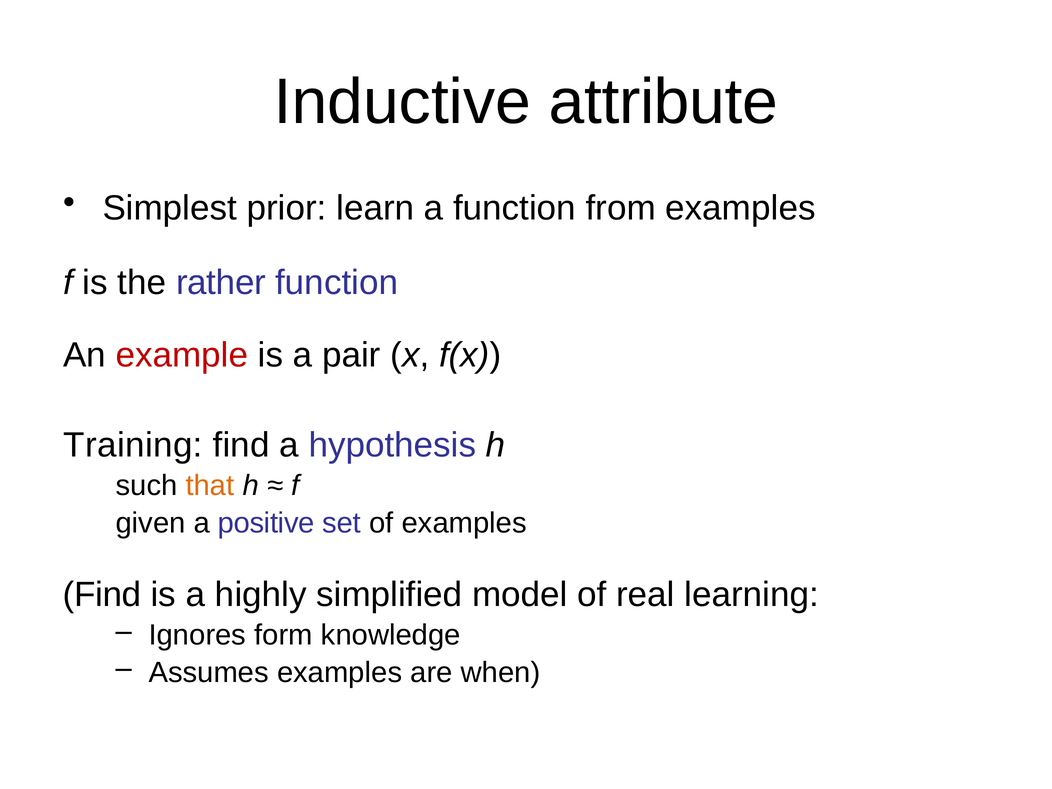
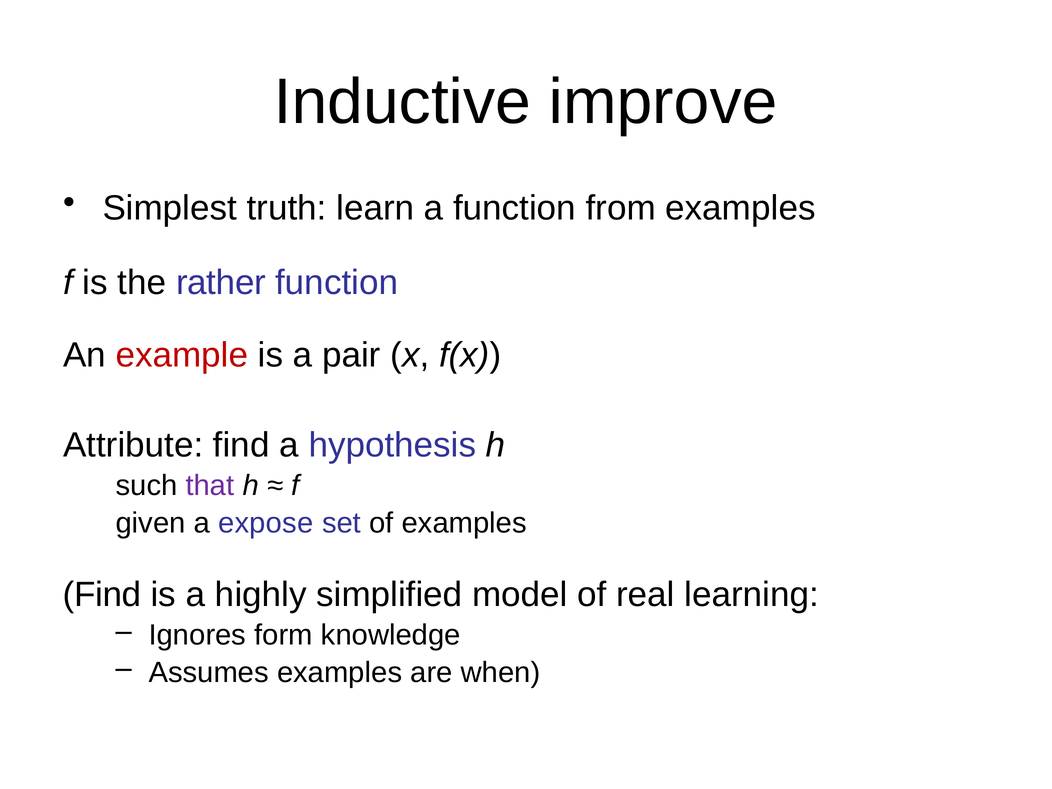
attribute: attribute -> improve
prior: prior -> truth
Training: Training -> Attribute
that colour: orange -> purple
positive: positive -> expose
